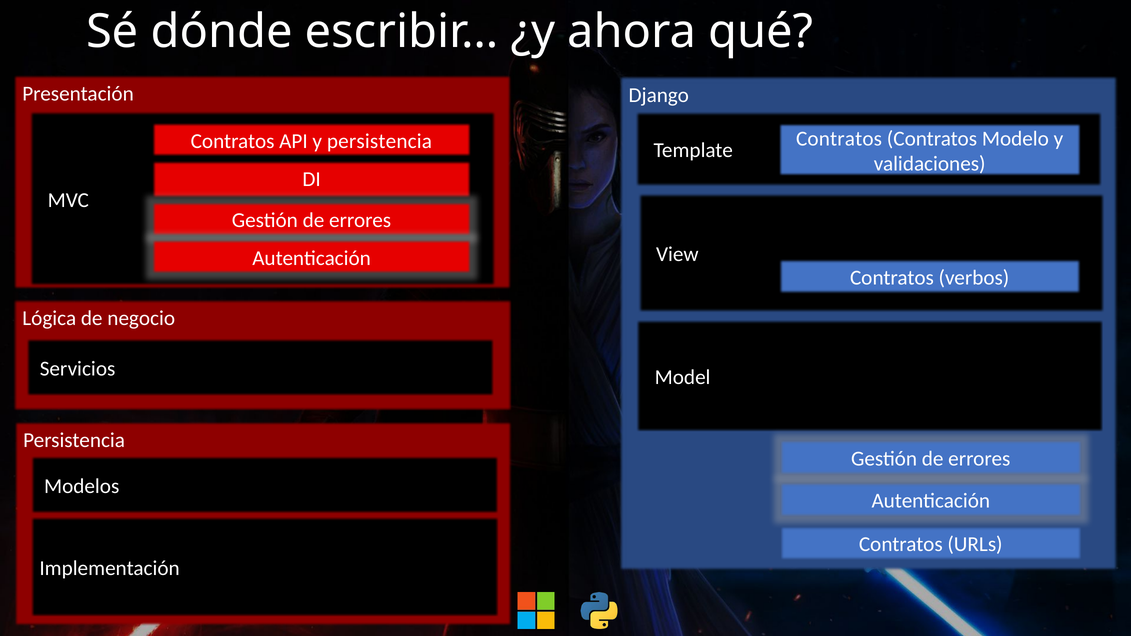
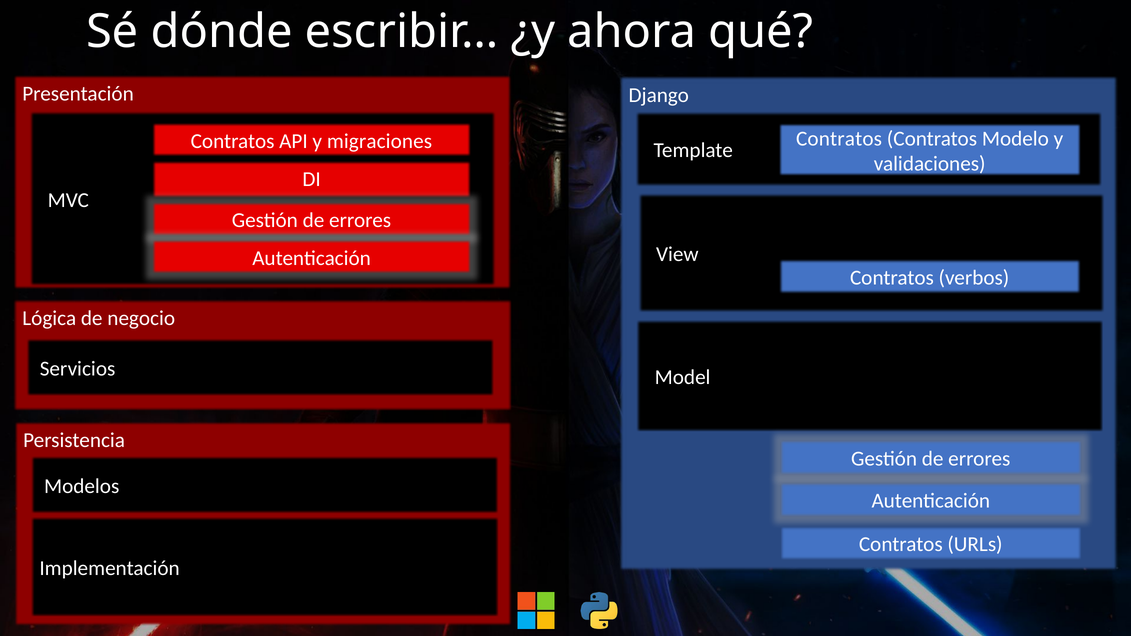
y persistencia: persistencia -> migraciones
